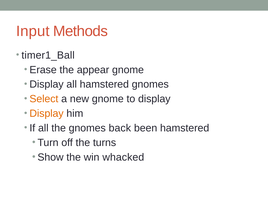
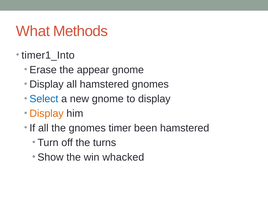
Input: Input -> What
timer1_Ball: timer1_Ball -> timer1_Into
Select colour: orange -> blue
back: back -> timer
